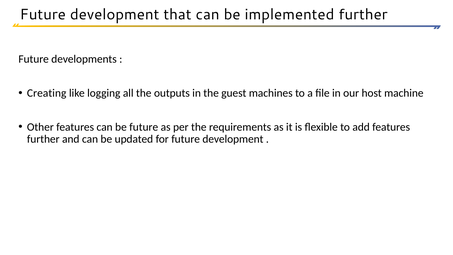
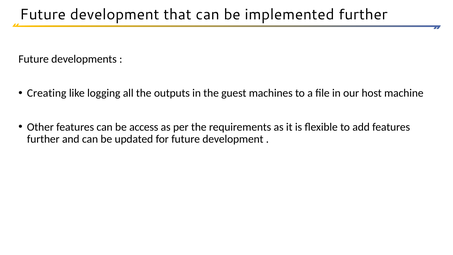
be future: future -> access
